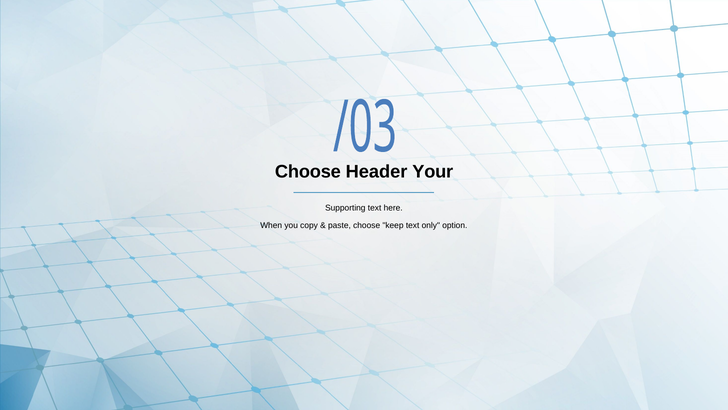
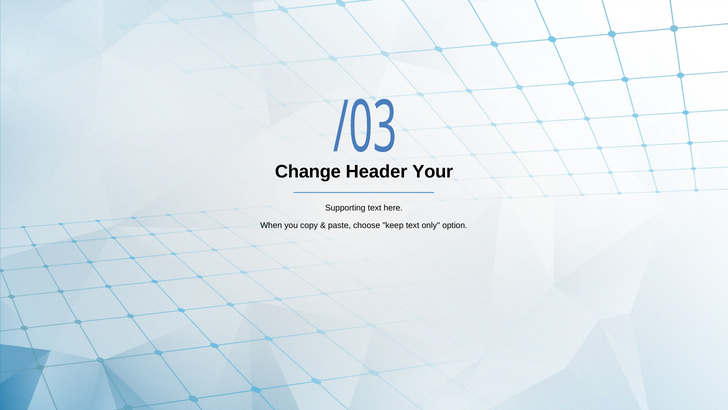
Choose at (308, 171): Choose -> Change
